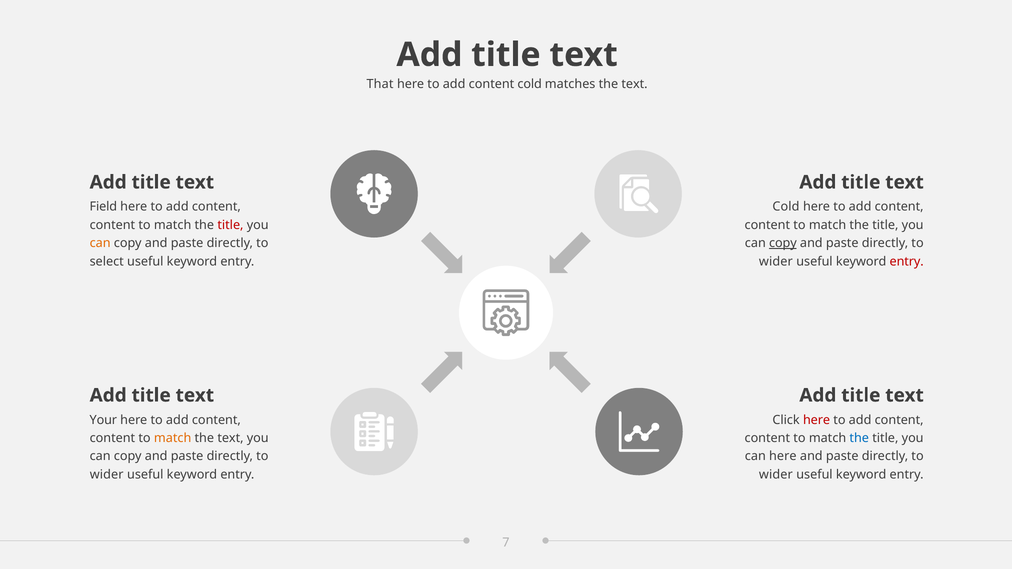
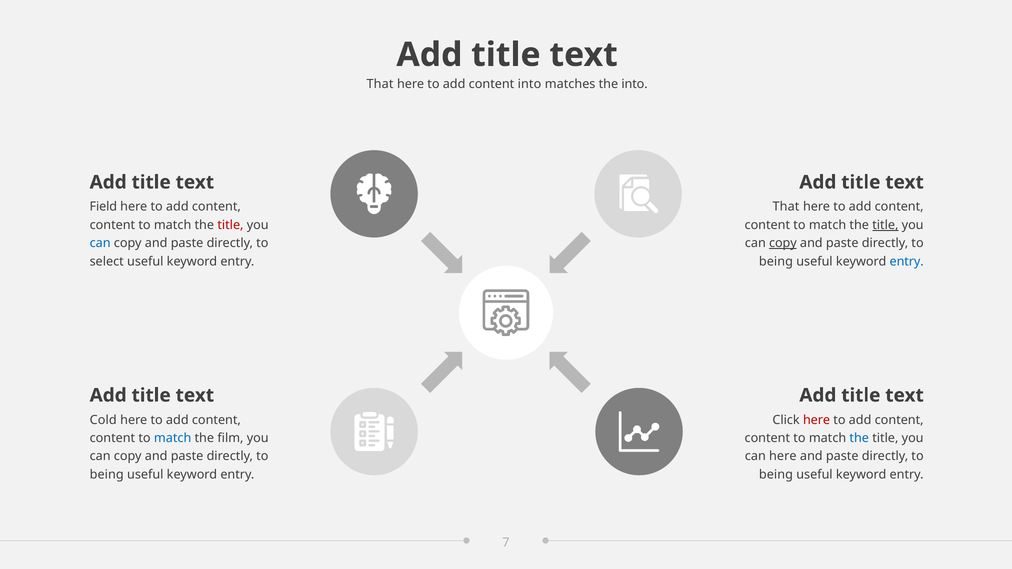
content cold: cold -> into
matches the text: text -> into
Cold at (786, 207): Cold -> That
title at (885, 225) underline: none -> present
can at (100, 243) colour: orange -> blue
wider at (776, 261): wider -> being
entry at (907, 261) colour: red -> blue
Your: Your -> Cold
match at (173, 438) colour: orange -> blue
text at (230, 438): text -> film
wider at (107, 475): wider -> being
wider at (776, 475): wider -> being
